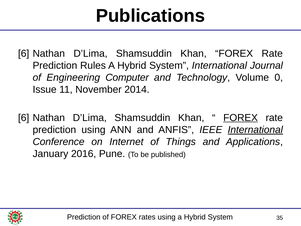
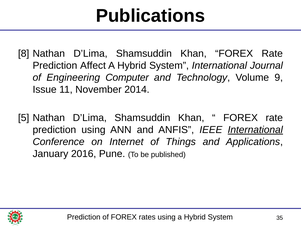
6 at (24, 53): 6 -> 8
Rules: Rules -> Affect
0: 0 -> 9
6 at (24, 118): 6 -> 5
FOREX at (241, 118) underline: present -> none
